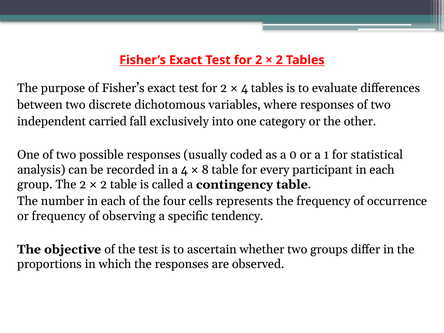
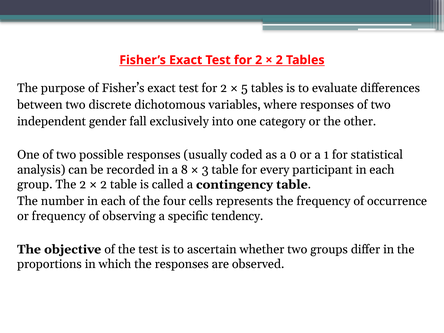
4 at (245, 88): 4 -> 5
carried: carried -> gender
a 4: 4 -> 8
8: 8 -> 3
